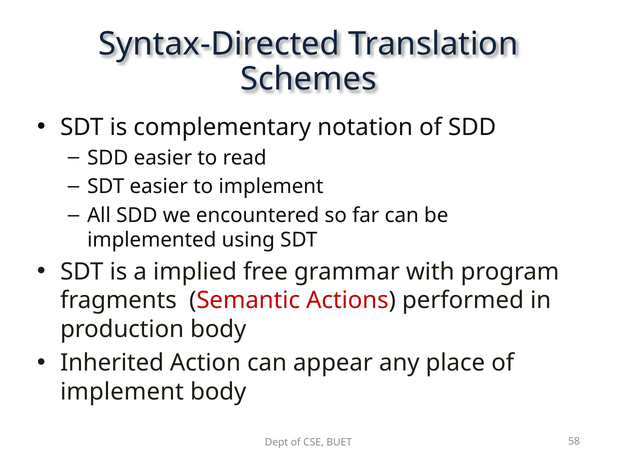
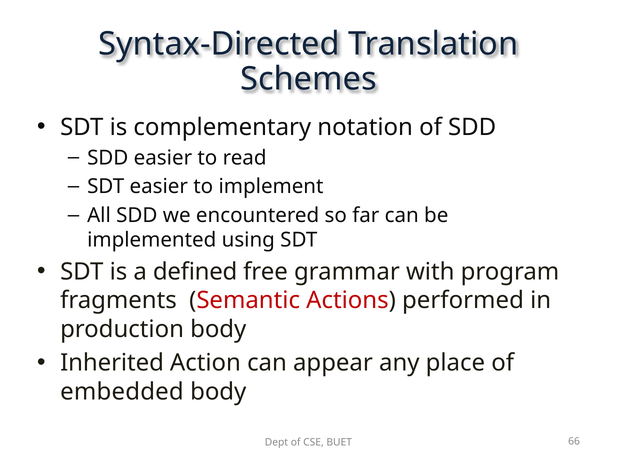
implied: implied -> defined
implement at (122, 391): implement -> embedded
58: 58 -> 66
